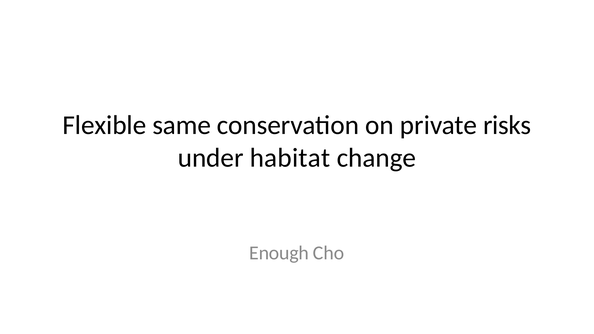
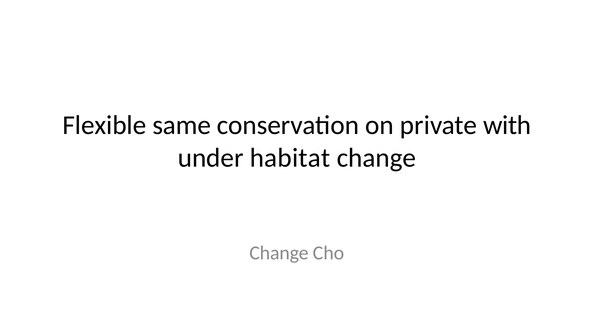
risks: risks -> with
Enough at (279, 253): Enough -> Change
